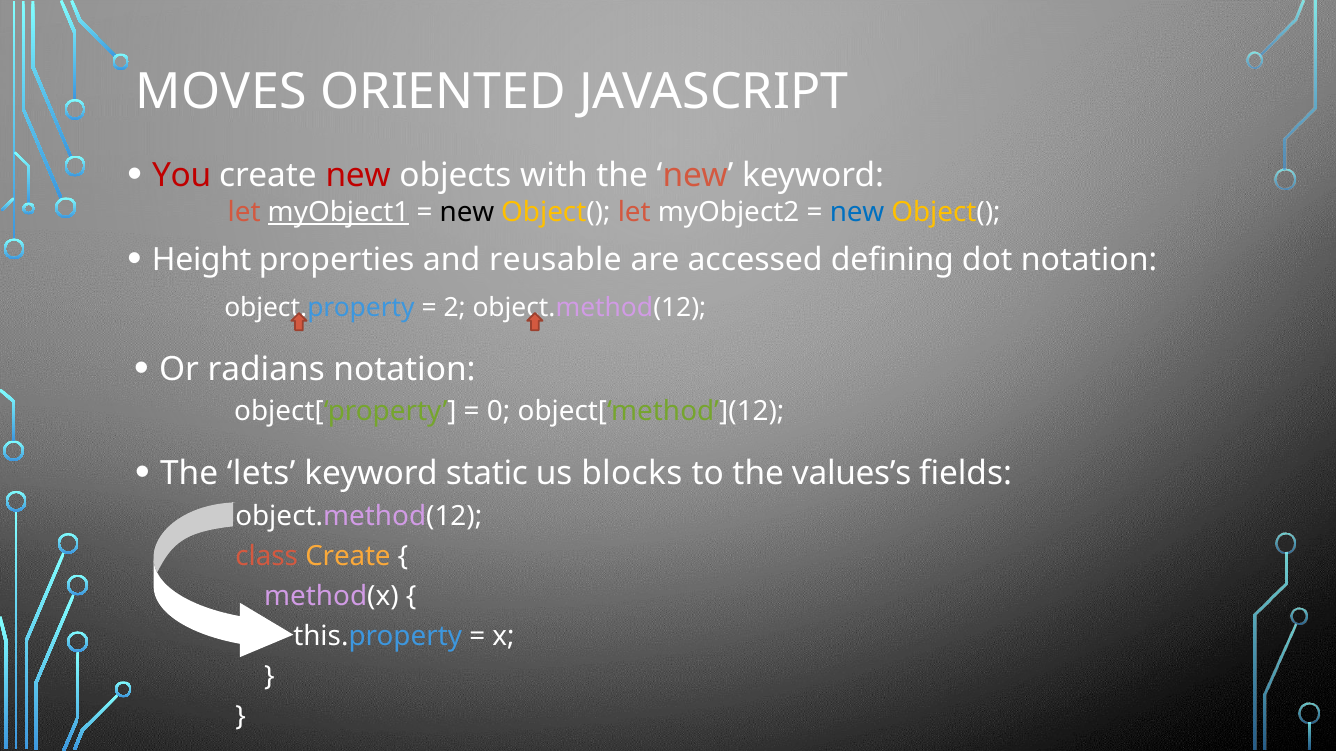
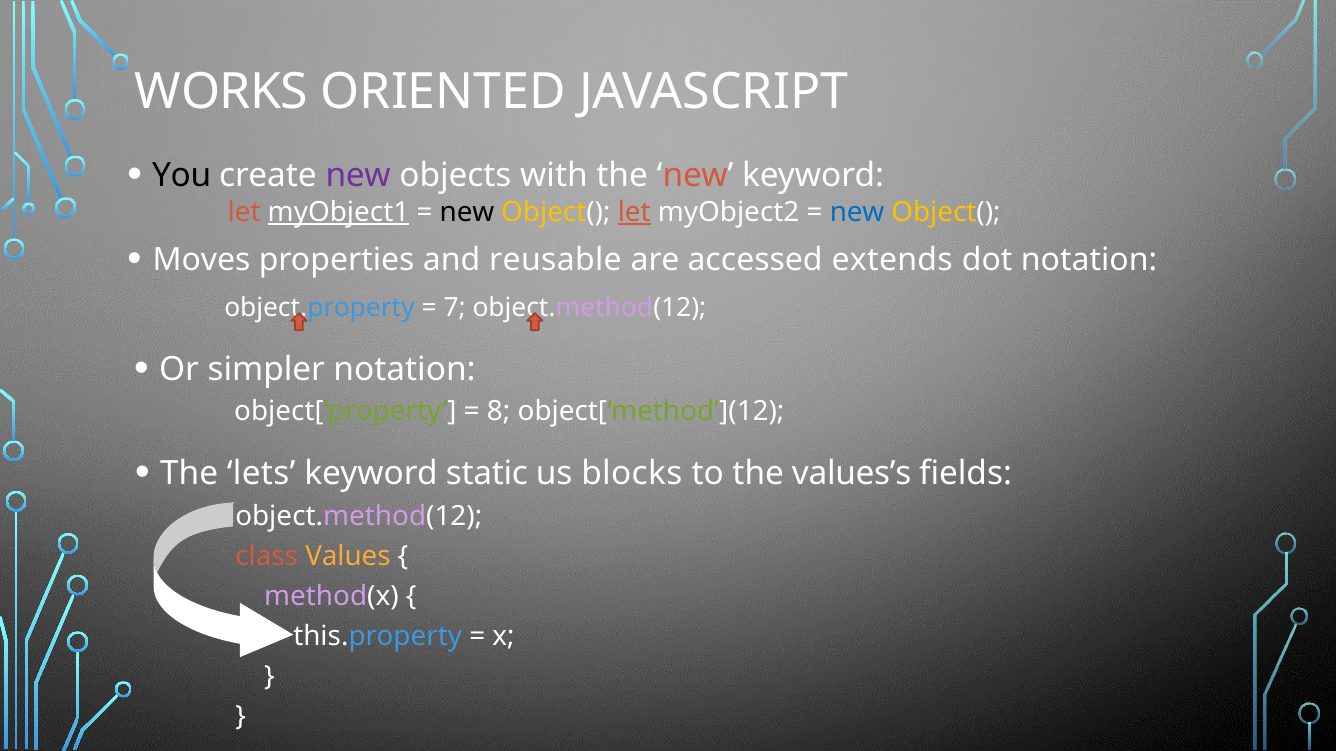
MOVES: MOVES -> WORKS
You colour: red -> black
new at (358, 176) colour: red -> purple
let at (634, 212) underline: none -> present
Height: Height -> Moves
defining: defining -> extends
2: 2 -> 7
radians: radians -> simpler
0: 0 -> 8
Create at (348, 557): Create -> Values
